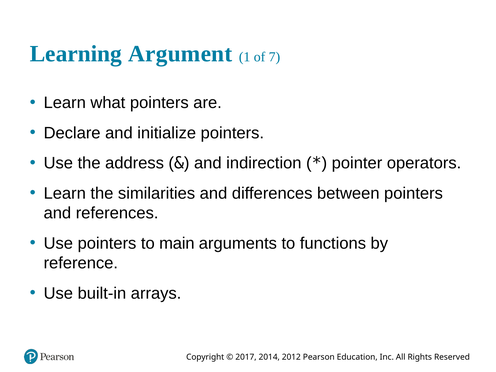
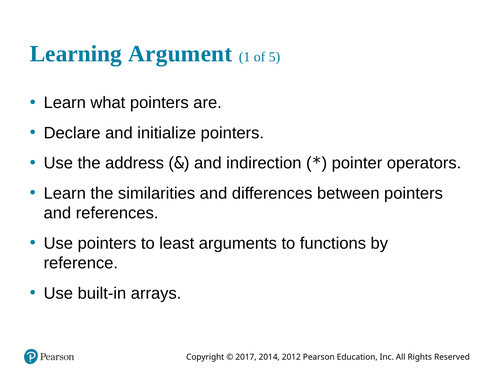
7: 7 -> 5
main: main -> least
